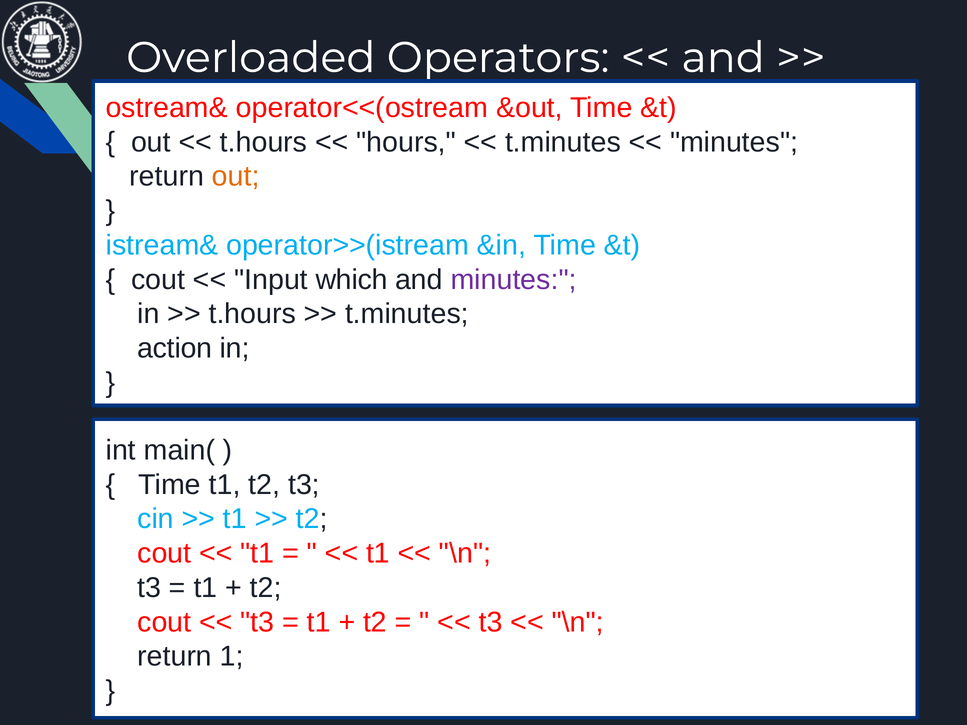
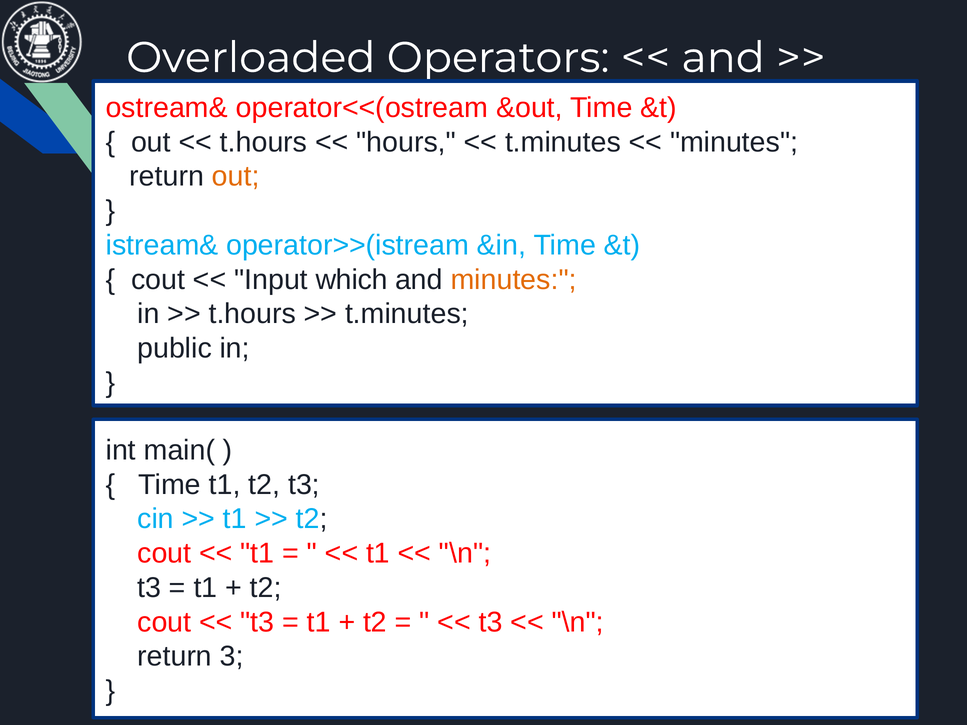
minutes at (514, 280) colour: purple -> orange
action: action -> public
1: 1 -> 3
